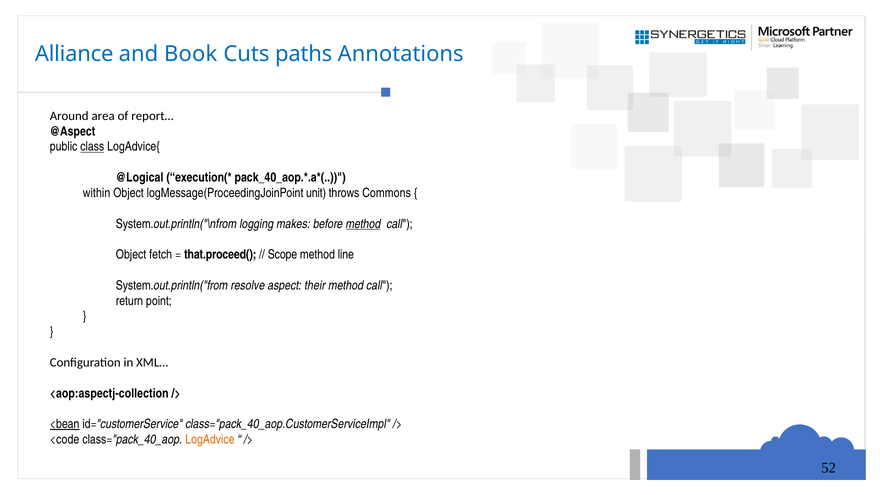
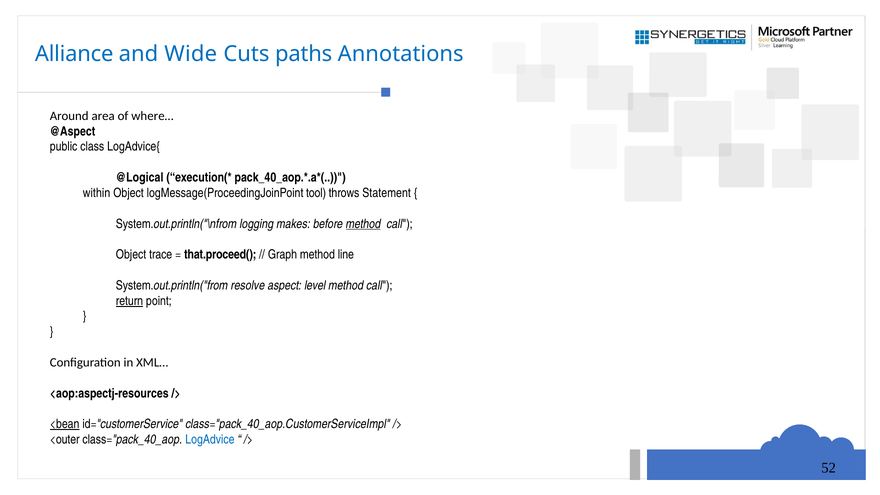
Book: Book -> Wide
report…: report… -> where…
class underline: present -> none
unit: unit -> tool
Commons: Commons -> Statement
fetch: fetch -> trace
Scope: Scope -> Graph
their: their -> level
return underline: none -> present
<aop:aspectj-collection: <aop:aspectj-collection -> <aop:aspectj-resources
<code: <code -> <outer
LogAdvice colour: orange -> blue
